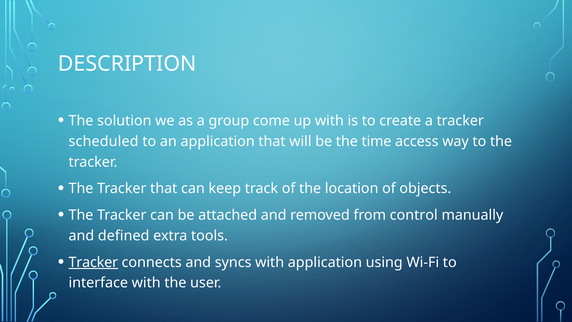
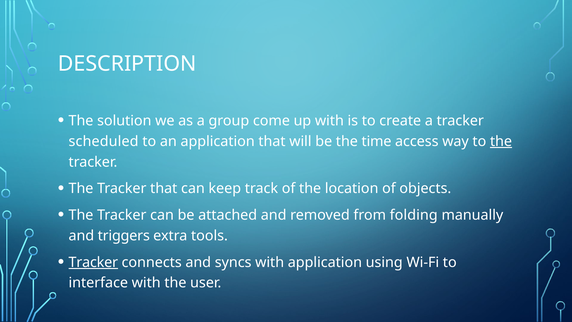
the at (501, 141) underline: none -> present
control: control -> folding
defined: defined -> triggers
